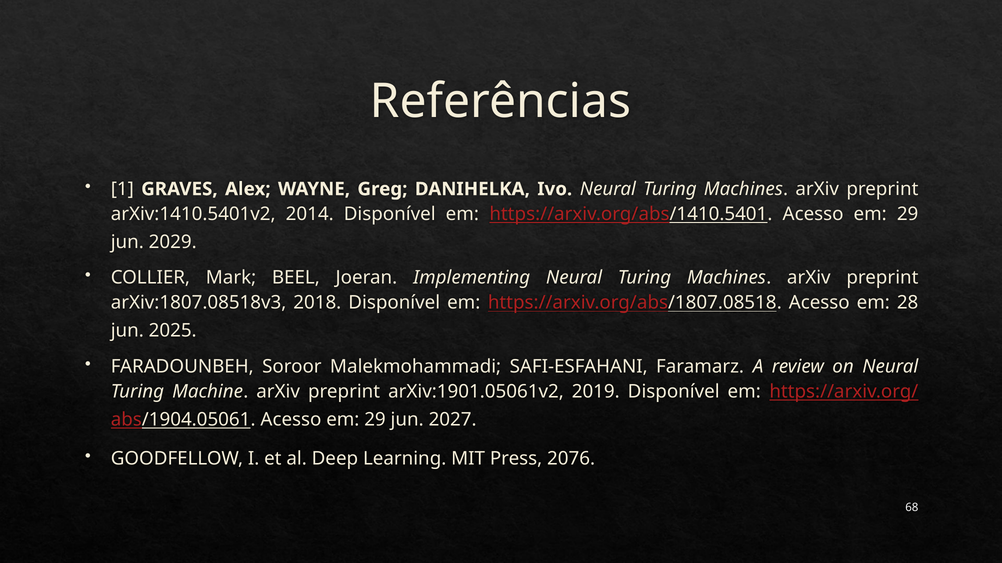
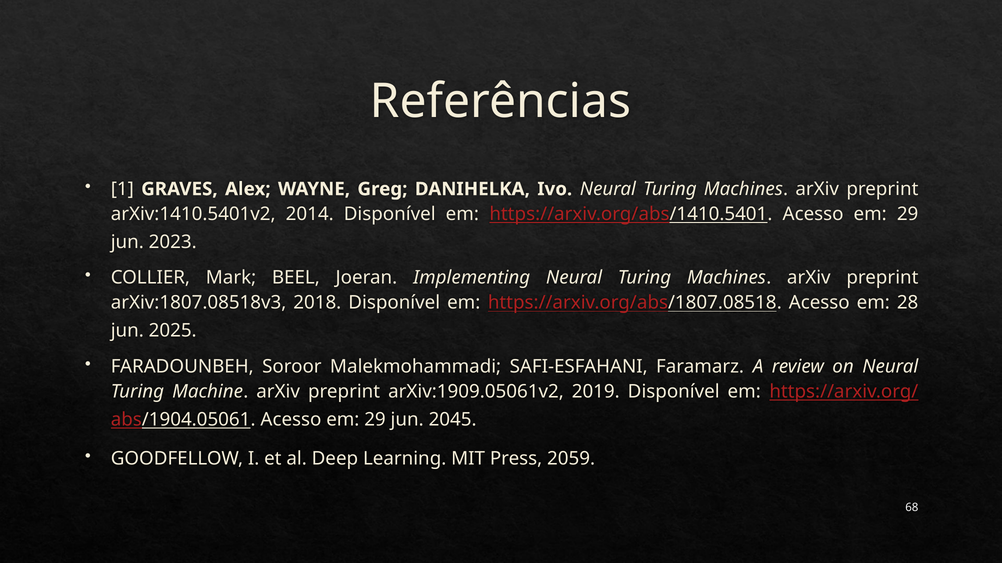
2029: 2029 -> 2023
arXiv:1901.05061v2: arXiv:1901.05061v2 -> arXiv:1909.05061v2
2027: 2027 -> 2045
2076: 2076 -> 2059
